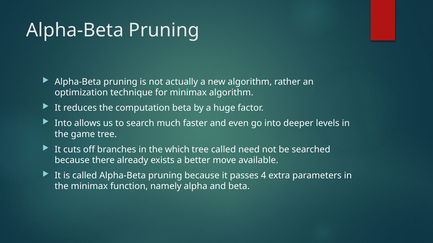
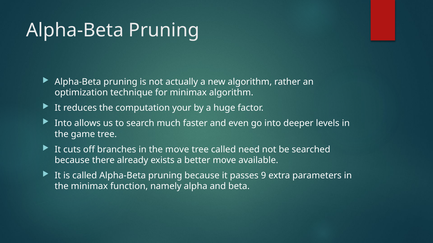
computation beta: beta -> your
the which: which -> move
4: 4 -> 9
